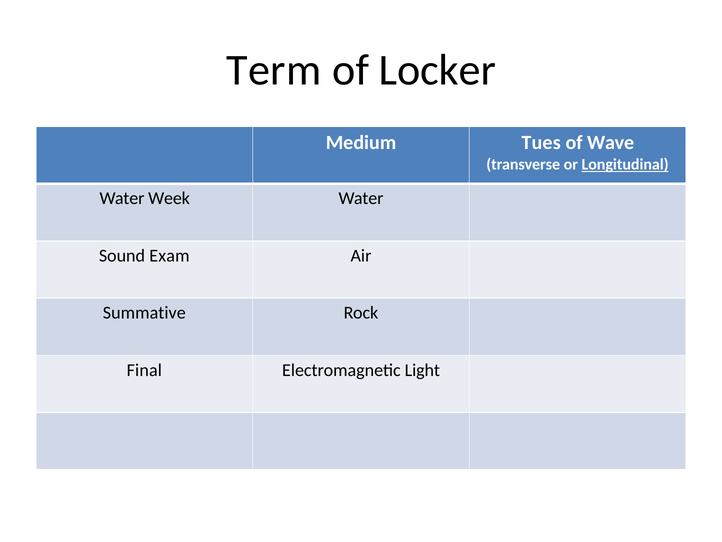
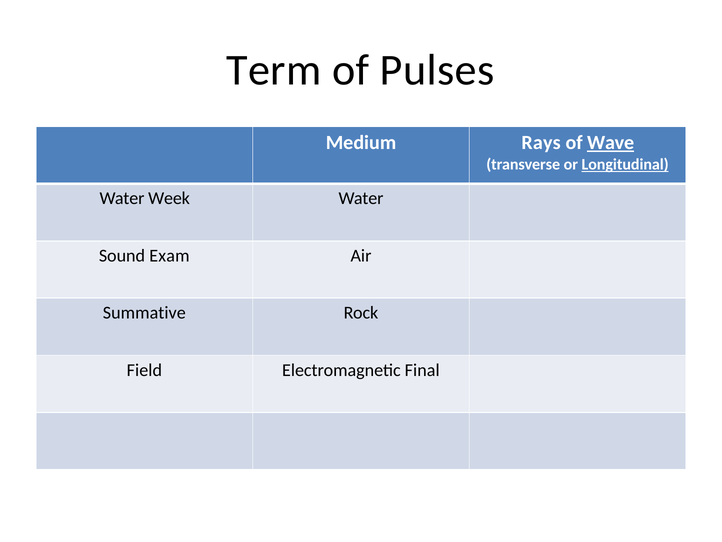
Locker: Locker -> Pulses
Tues: Tues -> Rays
Wave underline: none -> present
Final: Final -> Field
Light: Light -> Final
